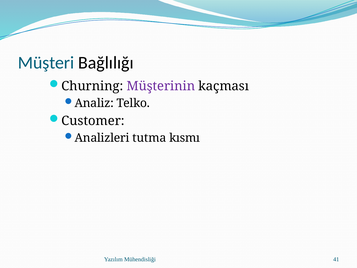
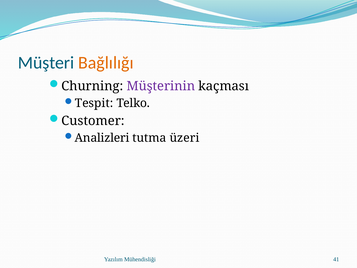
Bağlılığı colour: black -> orange
Analiz: Analiz -> Tespit
kısmı: kısmı -> üzeri
